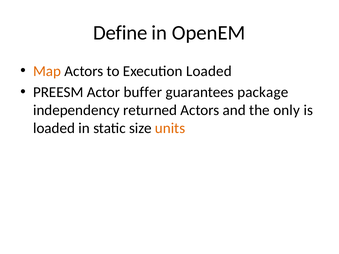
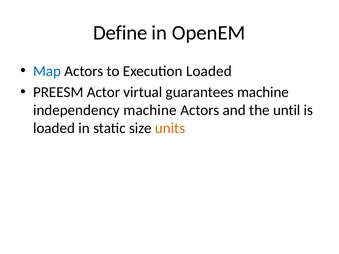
Map colour: orange -> blue
buffer: buffer -> virtual
guarantees package: package -> machine
independency returned: returned -> machine
only: only -> until
